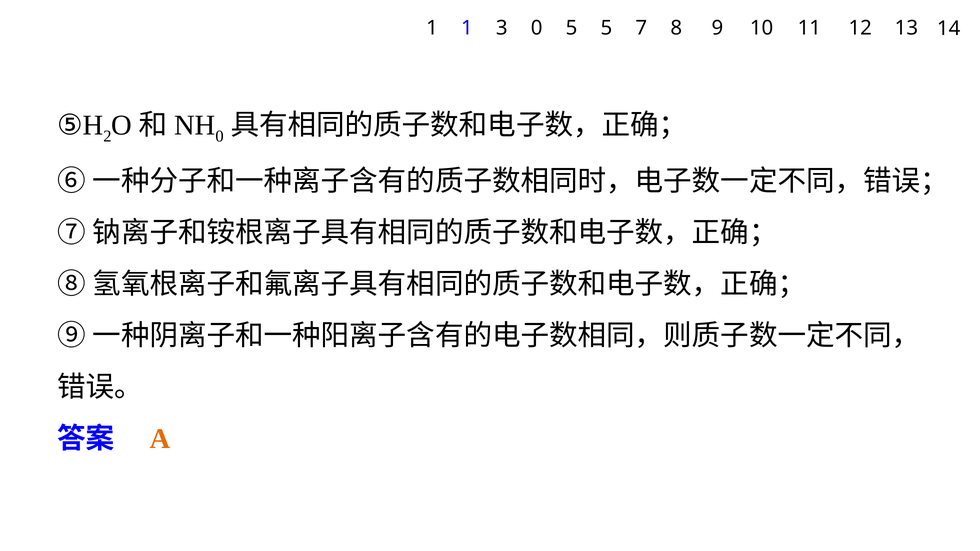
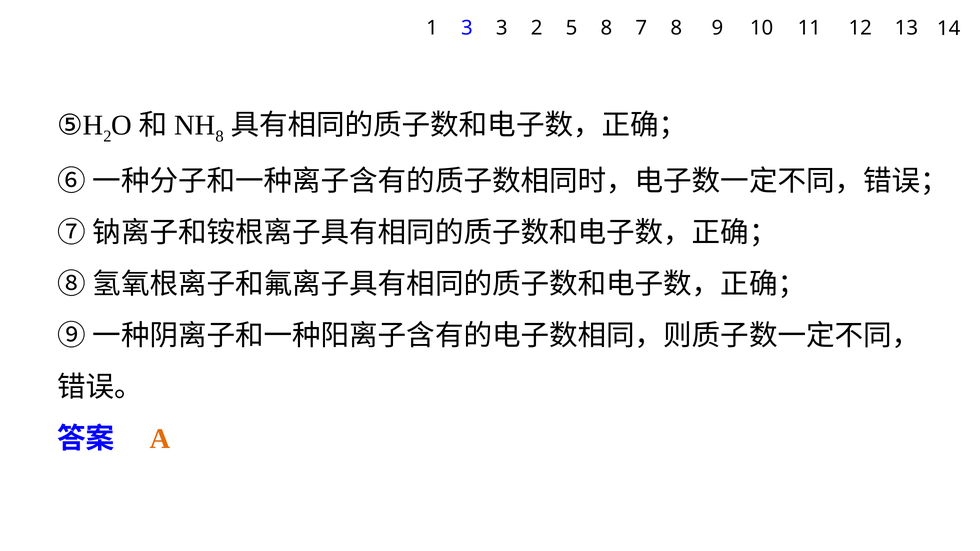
1 1: 1 -> 3
3 0: 0 -> 2
5 5: 5 -> 8
0 at (220, 137): 0 -> 8
